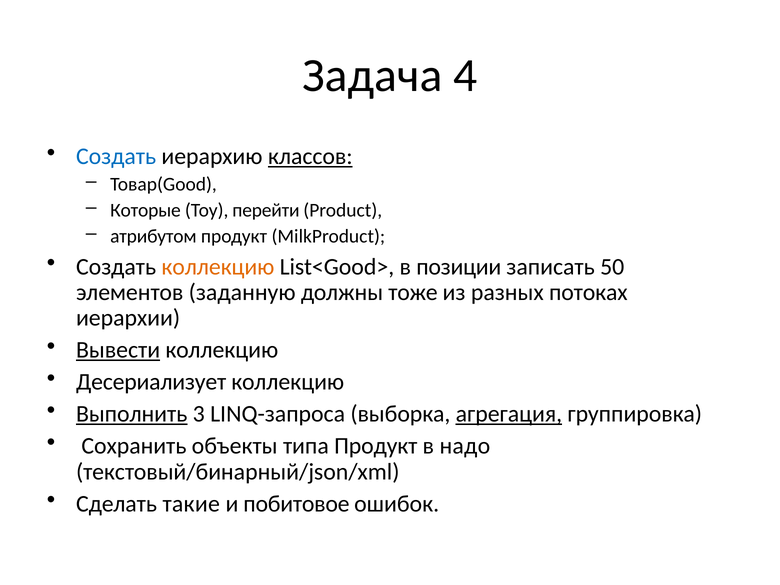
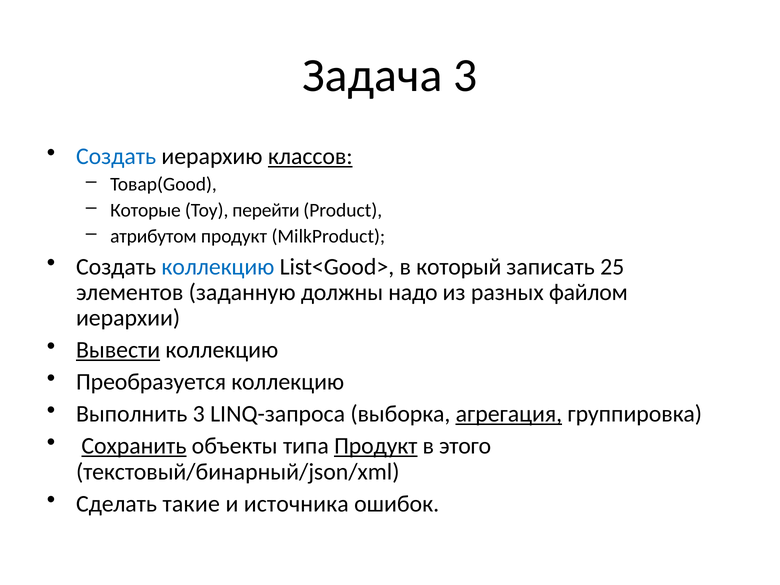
Задача 4: 4 -> 3
коллекцию at (218, 267) colour: orange -> blue
позиции: позиции -> который
50: 50 -> 25
тоже: тоже -> надо
потоках: потоках -> файлом
Десериализует: Десериализует -> Преобразуется
Выполнить underline: present -> none
Сохранить underline: none -> present
Продукт at (376, 446) underline: none -> present
надо: надо -> этого
побитовое: побитовое -> источника
